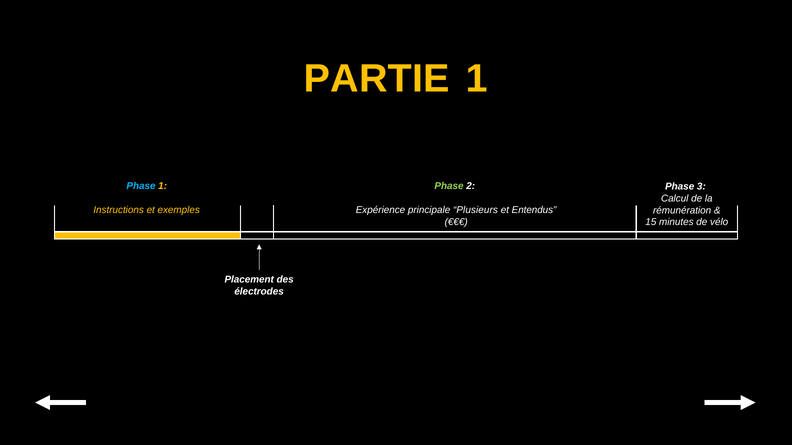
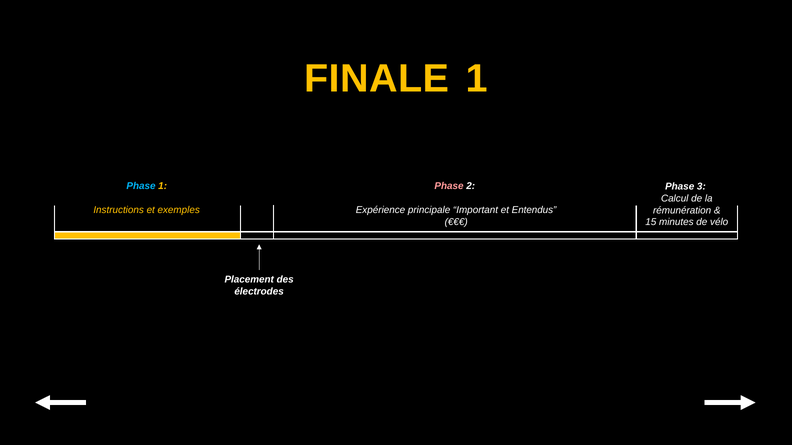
PARTIE: PARTIE -> FINALE
Phase at (449, 186) colour: light green -> pink
Plusieurs: Plusieurs -> Important
